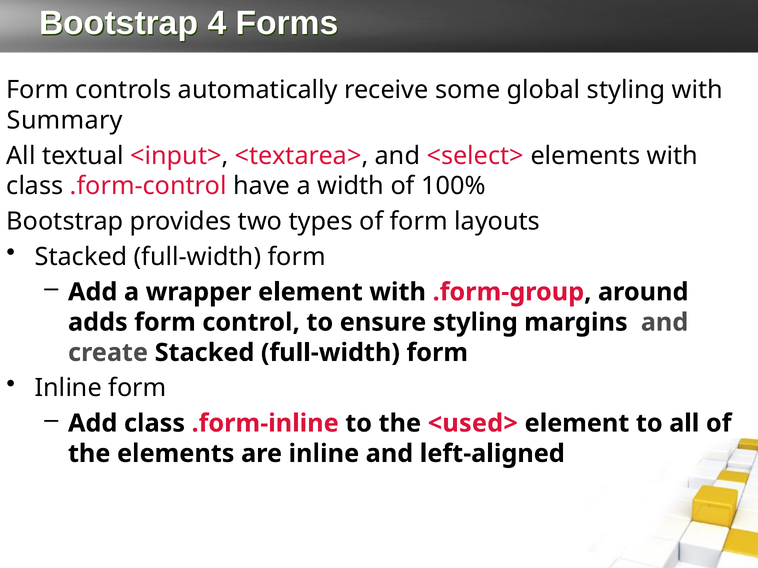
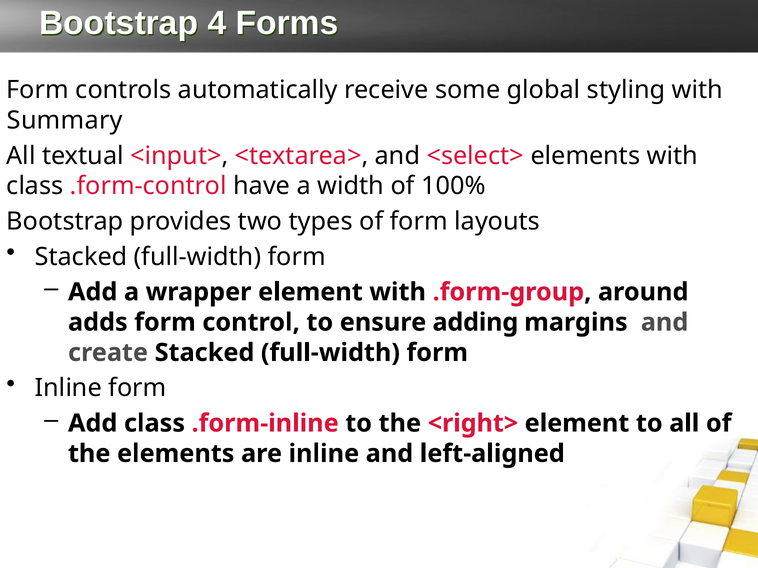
ensure styling: styling -> adding
<used>: <used> -> <right>
